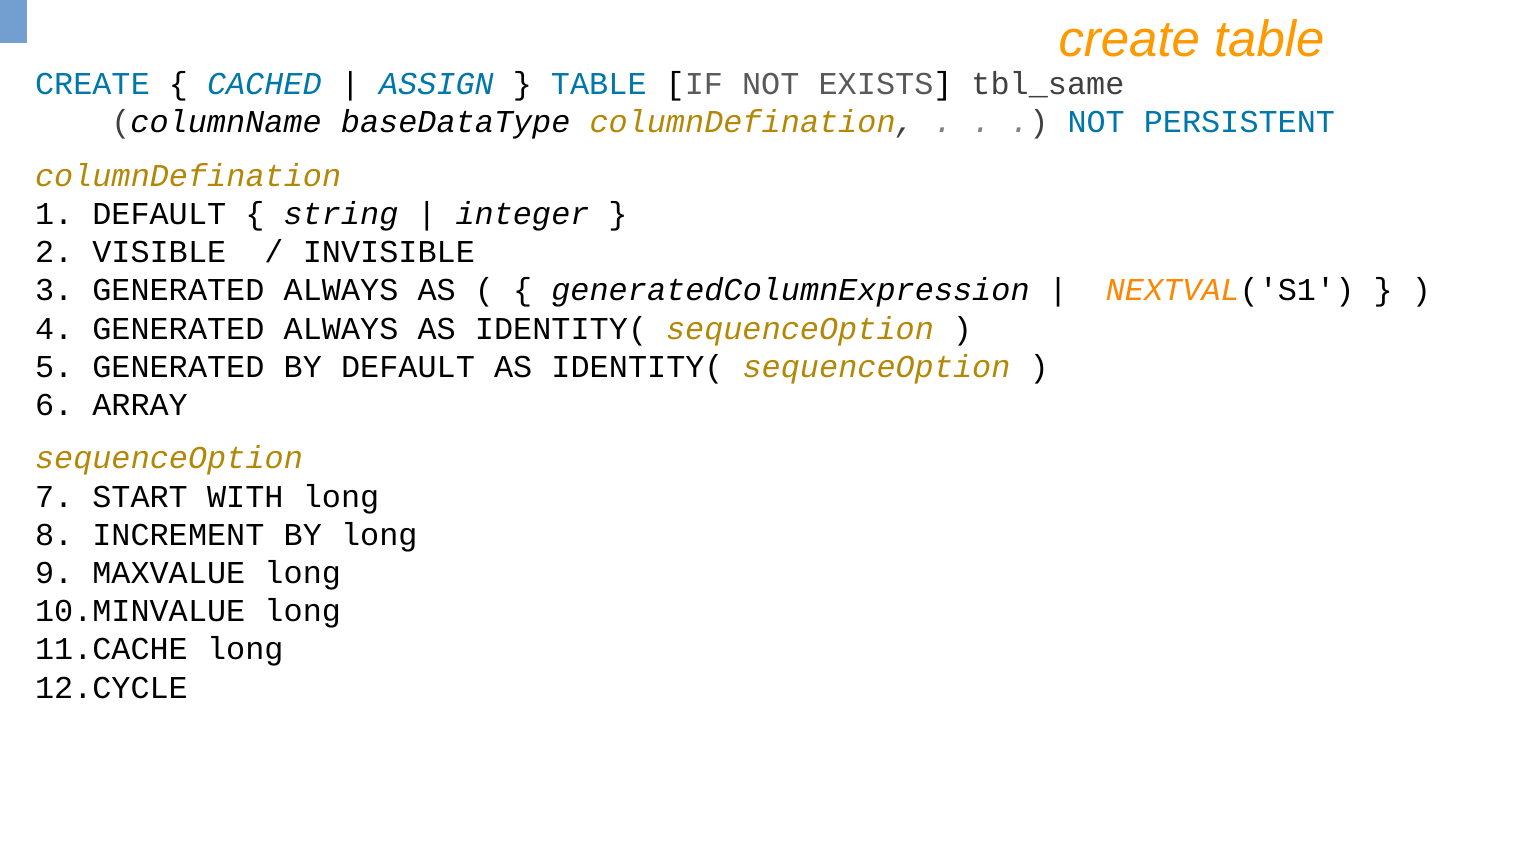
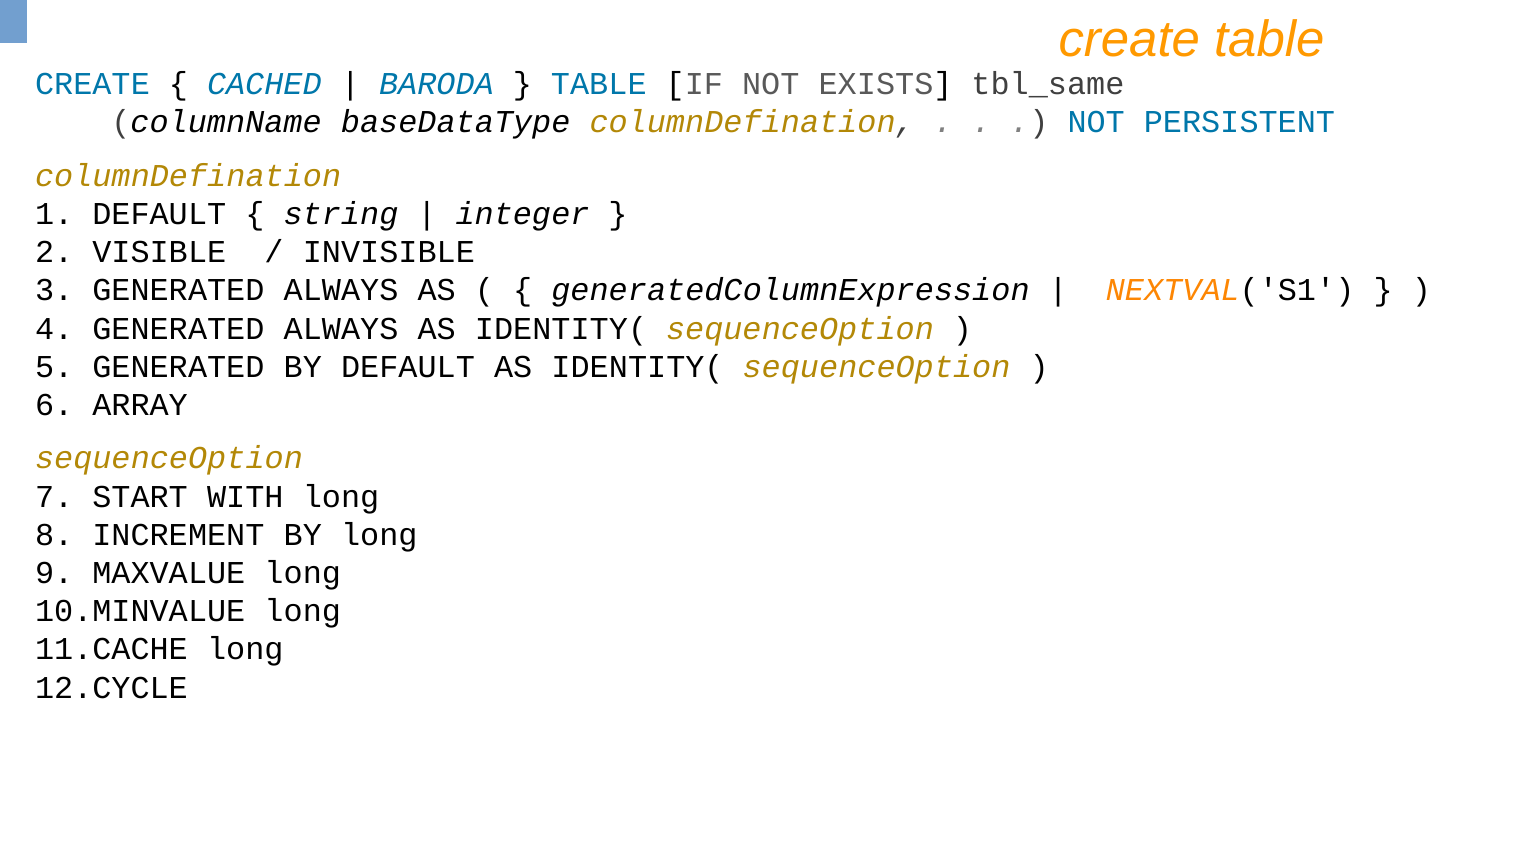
ASSIGN: ASSIGN -> BARODA
